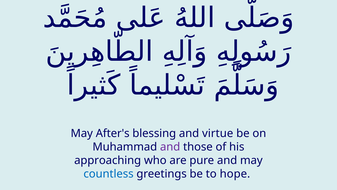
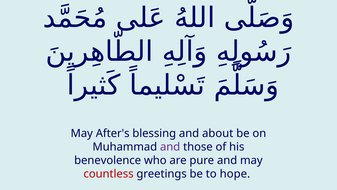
virtue: virtue -> about
approaching: approaching -> benevolence
countless colour: blue -> red
